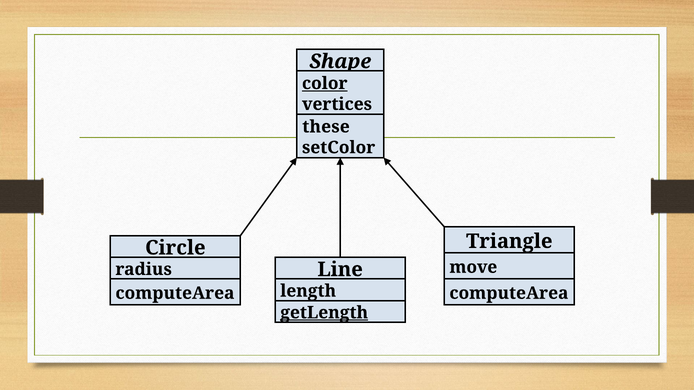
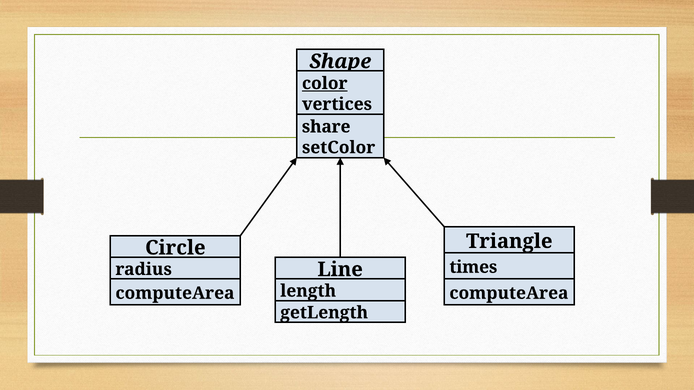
these: these -> share
move: move -> times
getLength underline: present -> none
